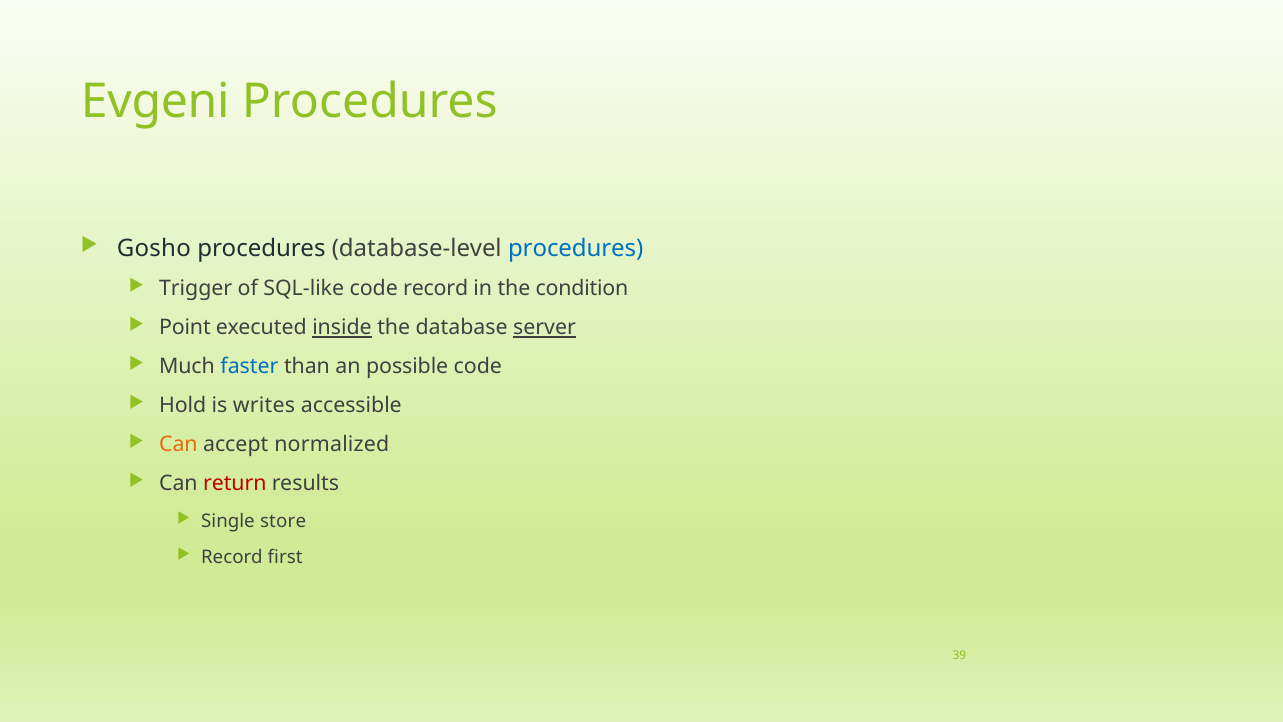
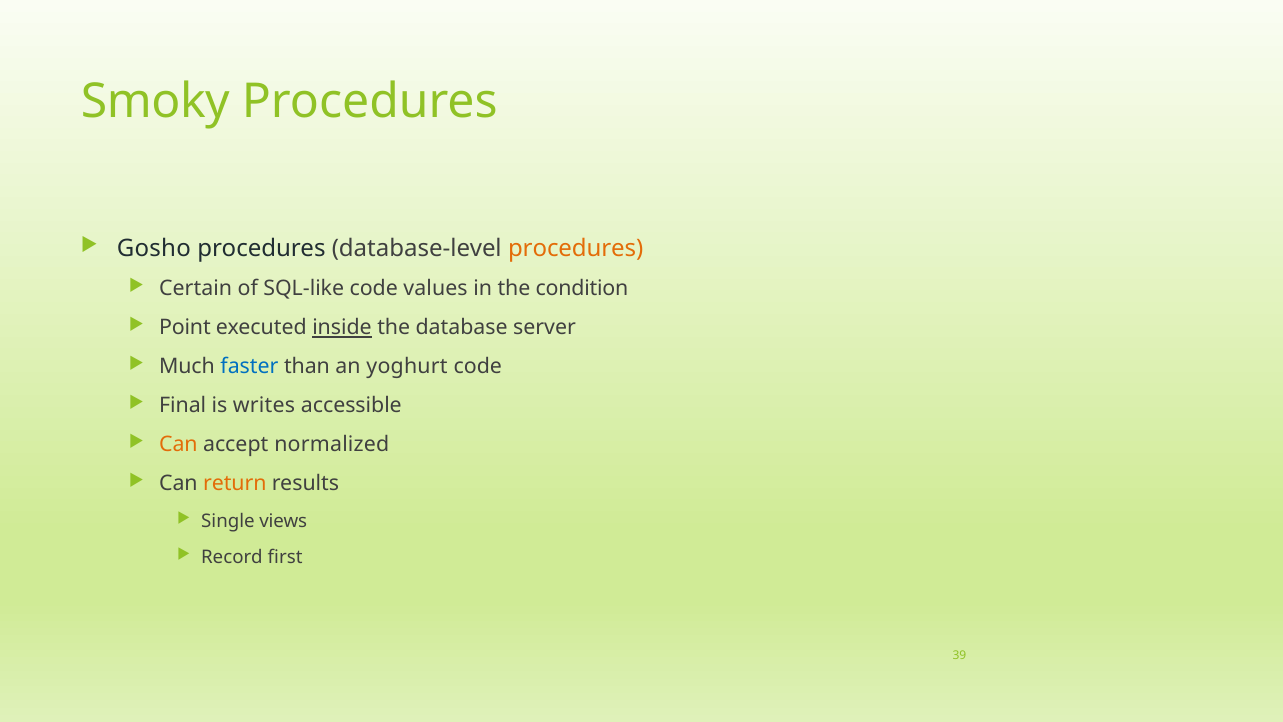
Evgeni: Evgeni -> Smoky
procedures at (576, 248) colour: blue -> orange
Trigger: Trigger -> Certain
code record: record -> values
server underline: present -> none
possible: possible -> yoghurt
Hold: Hold -> Final
return colour: red -> orange
store: store -> views
